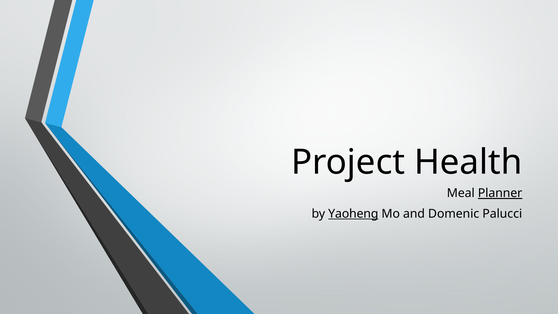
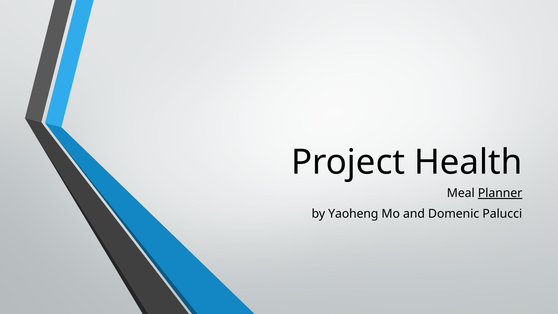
Yaoheng underline: present -> none
